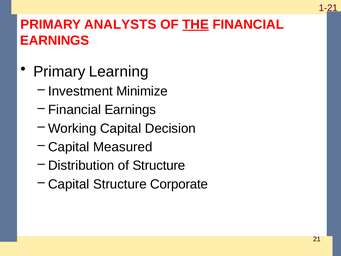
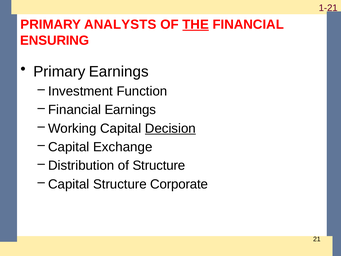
EARNINGS at (55, 40): EARNINGS -> ENSURING
Primary Learning: Learning -> Earnings
Minimize: Minimize -> Function
Decision underline: none -> present
Measured: Measured -> Exchange
